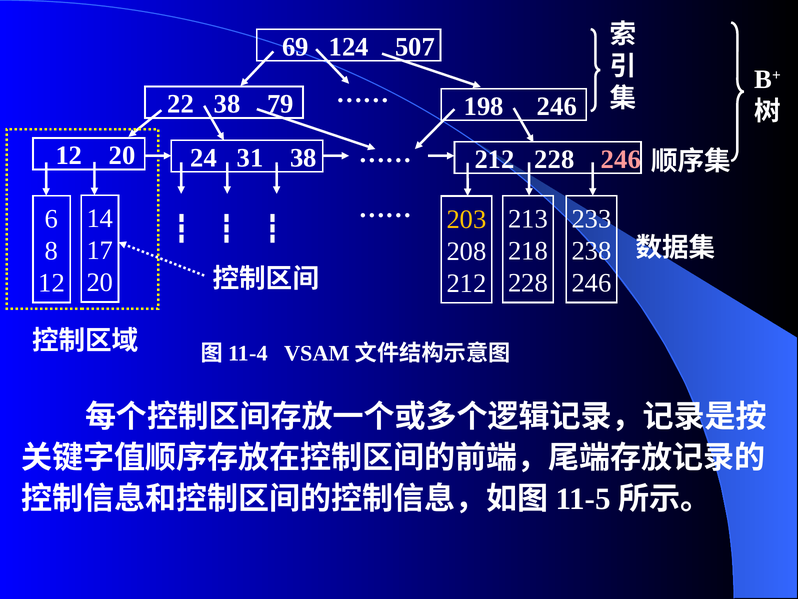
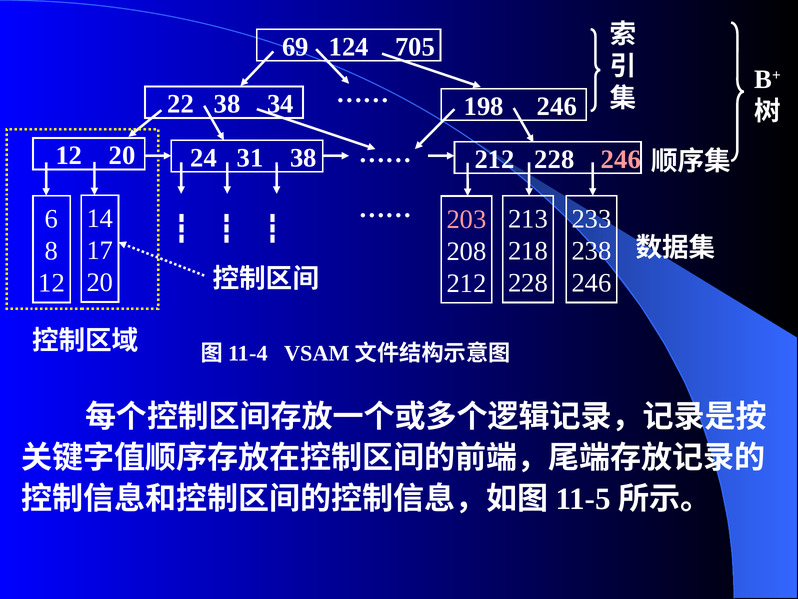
507: 507 -> 705
79: 79 -> 34
203 colour: yellow -> pink
